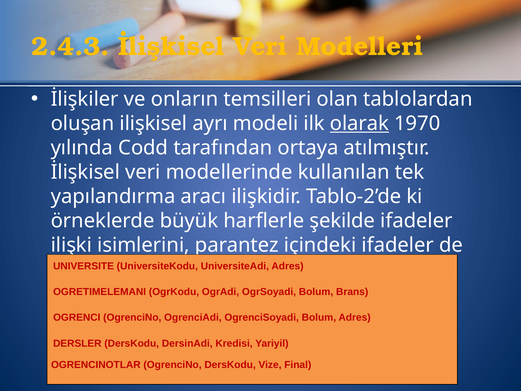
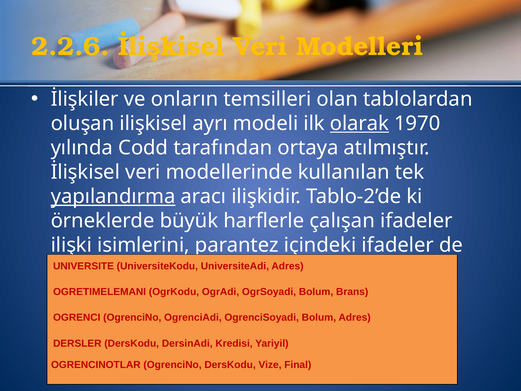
2.4.3: 2.4.3 -> 2.2.6
yapılandırma underline: none -> present
şekilde: şekilde -> çalışan
